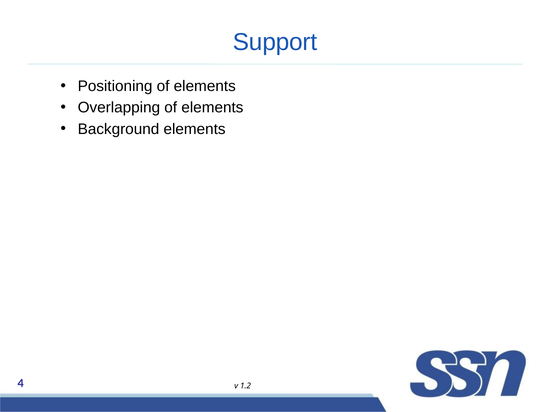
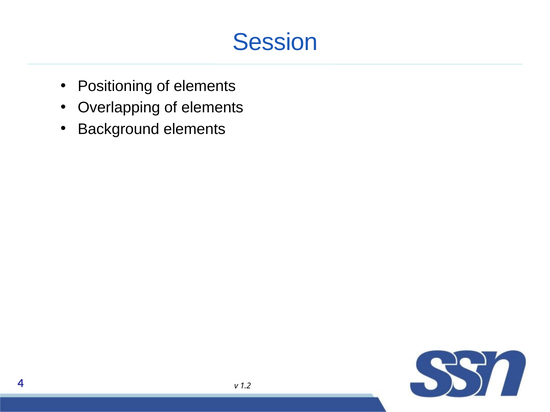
Support: Support -> Session
